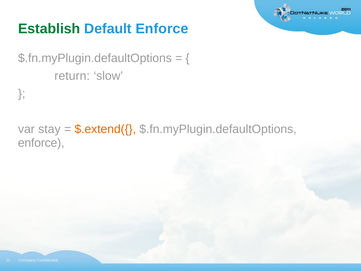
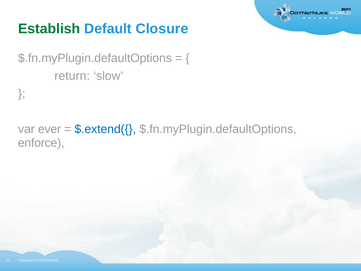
Default Enforce: Enforce -> Closure
stay: stay -> ever
$.extend({ colour: orange -> blue
